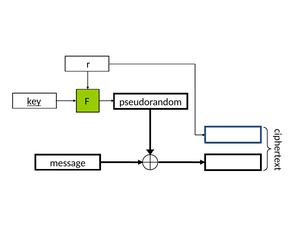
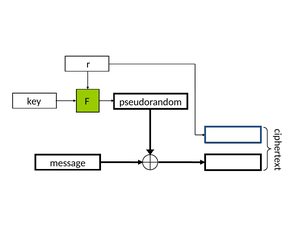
key underline: present -> none
